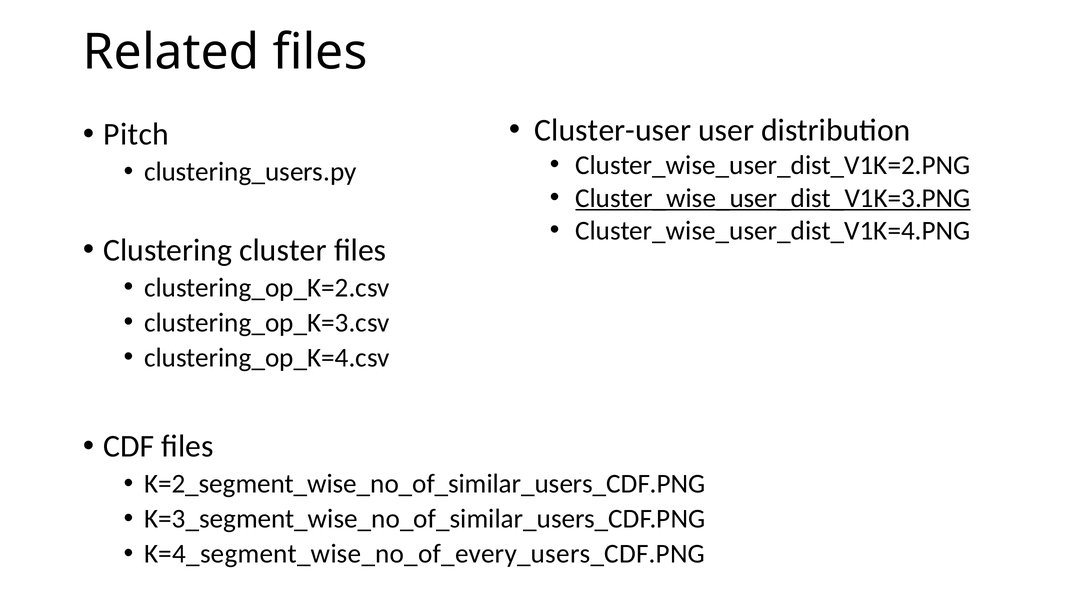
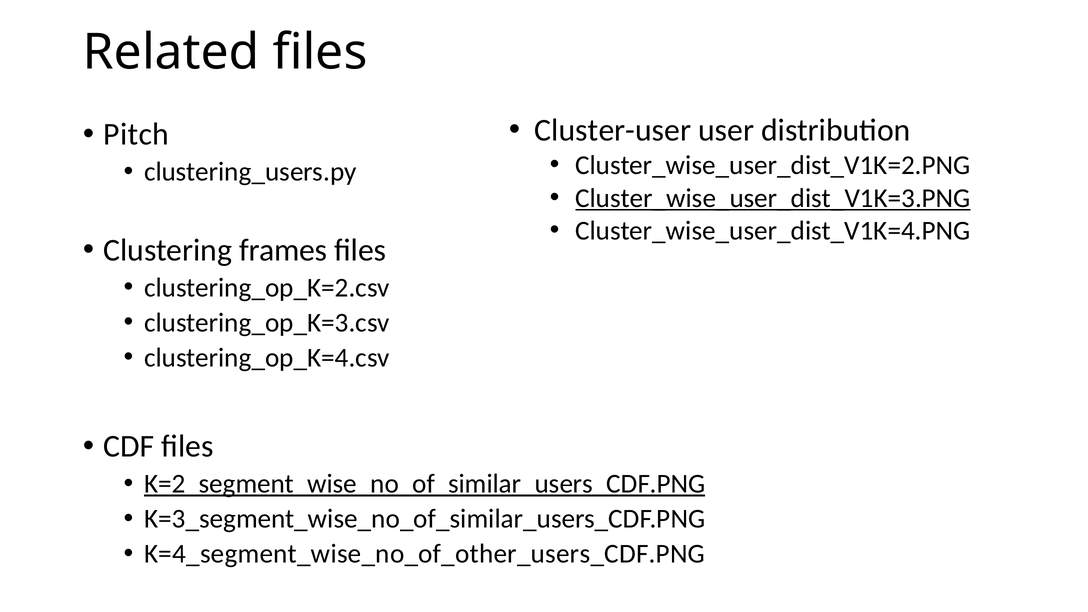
cluster: cluster -> frames
K=2_segment_wise_no_of_similar_users_CDF.PNG underline: none -> present
K=4_segment_wise_no_of_every_users_CDF.PNG: K=4_segment_wise_no_of_every_users_CDF.PNG -> K=4_segment_wise_no_of_other_users_CDF.PNG
